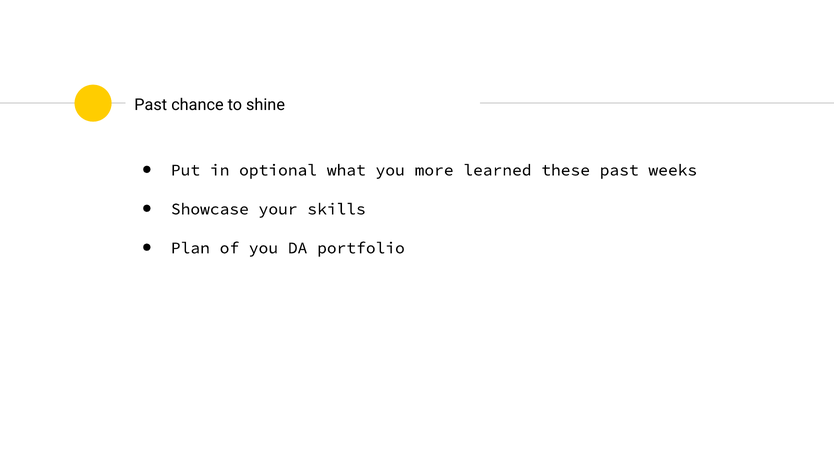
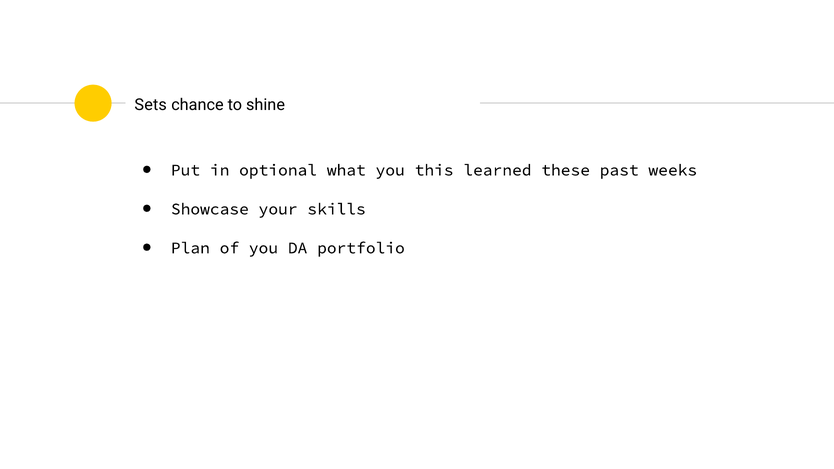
Past at (151, 105): Past -> Sets
more: more -> this
